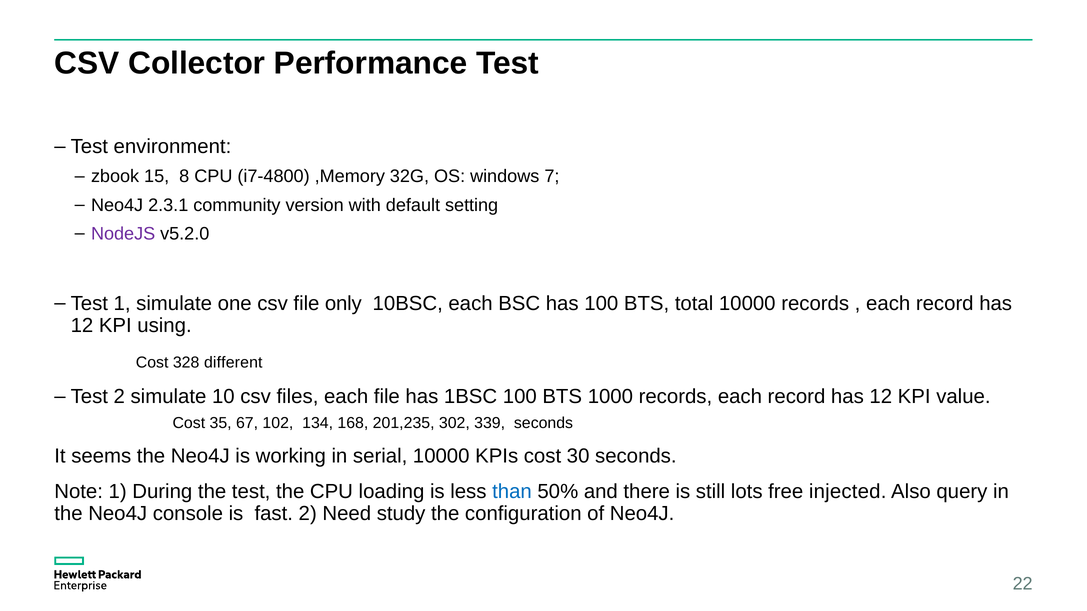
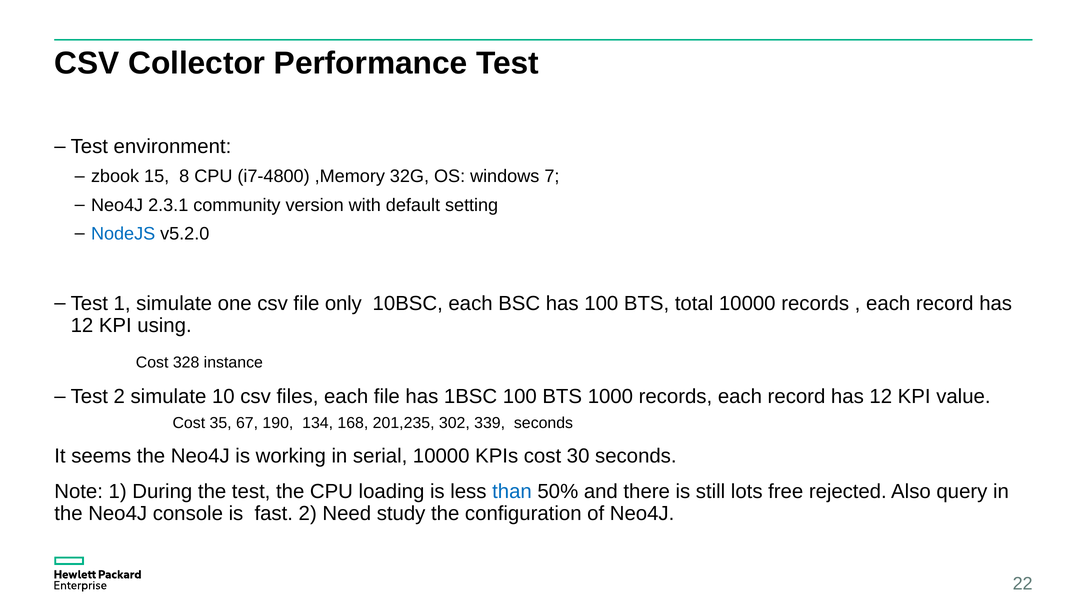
NodeJS colour: purple -> blue
different: different -> instance
102: 102 -> 190
injected: injected -> rejected
